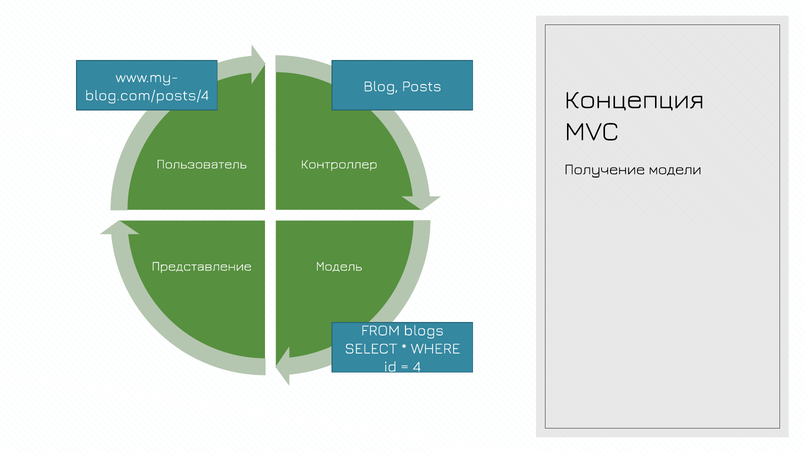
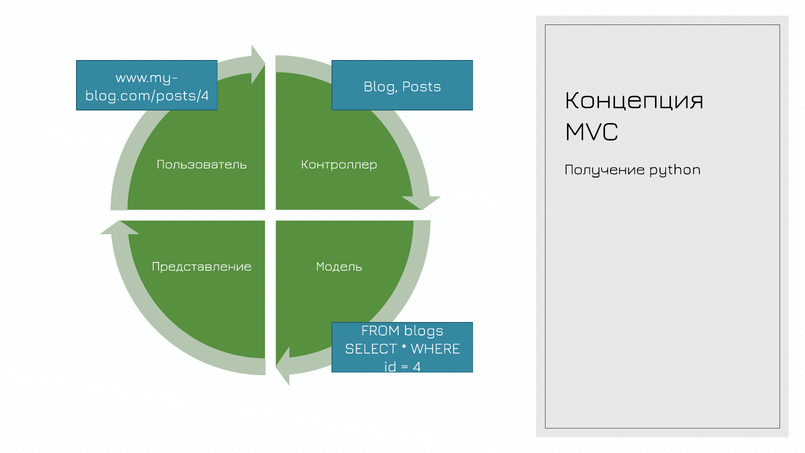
модели: модели -> python
